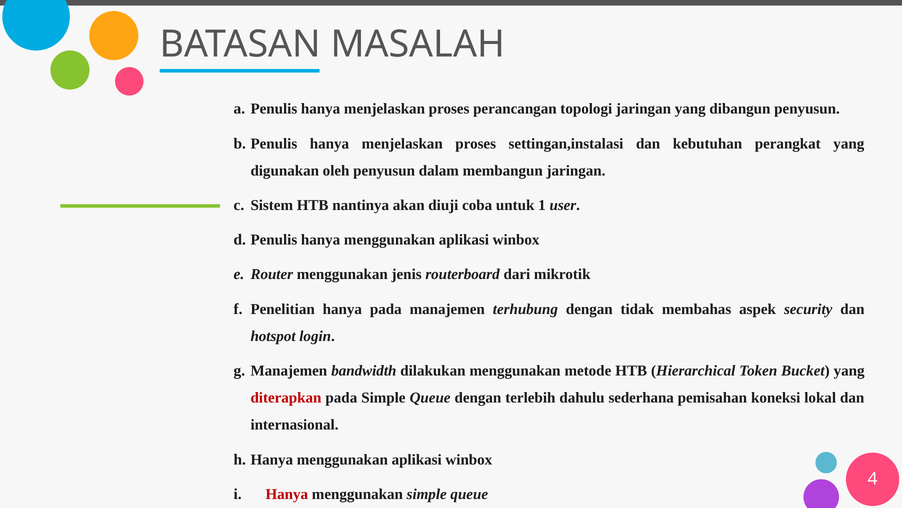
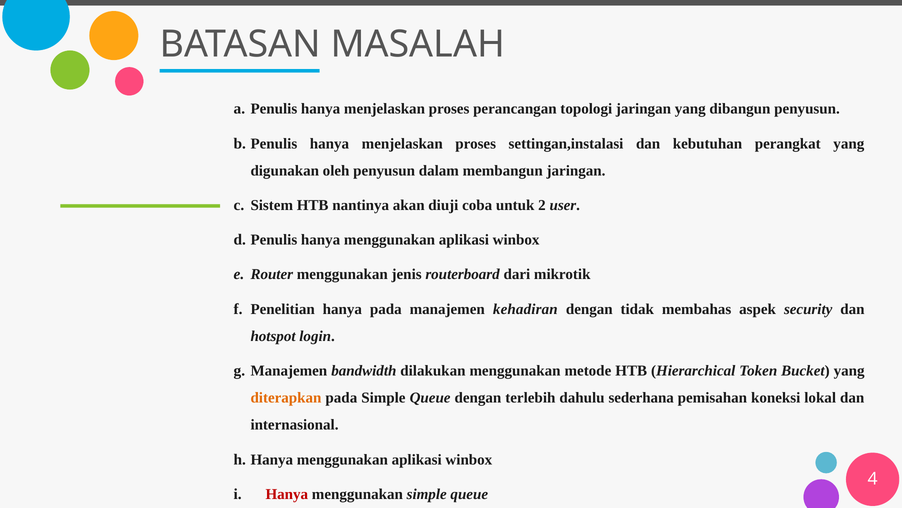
1: 1 -> 2
terhubung: terhubung -> kehadiran
diterapkan colour: red -> orange
